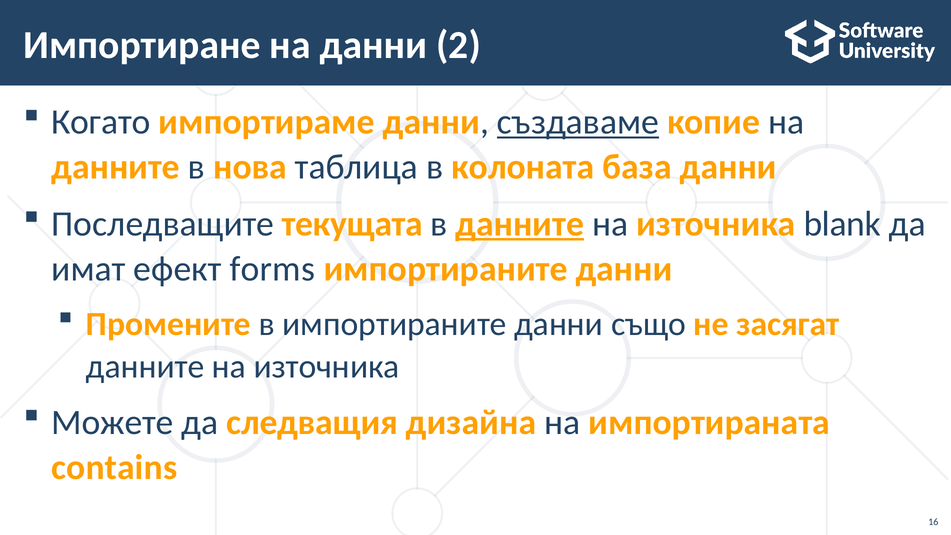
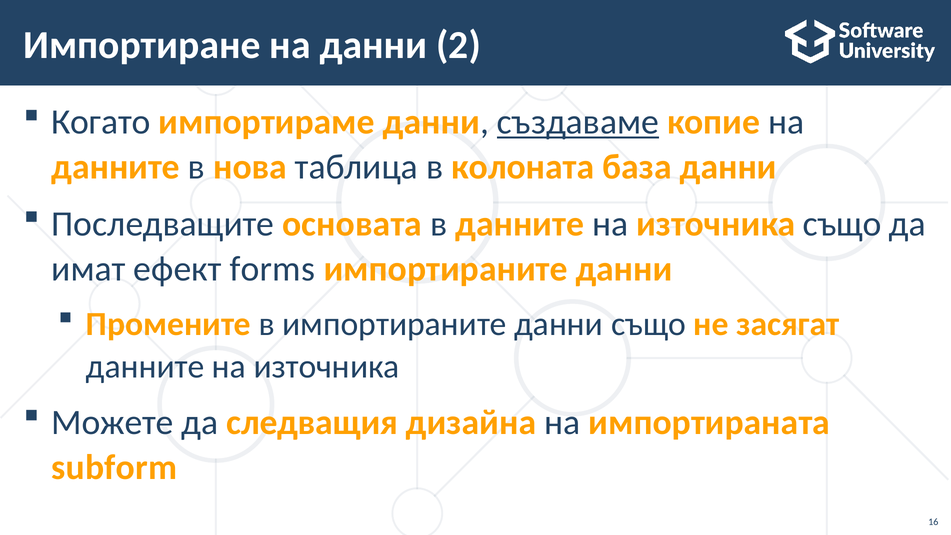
текущата: текущата -> основата
данните at (520, 224) underline: present -> none
източника blank: blank -> също
contains: contains -> subform
